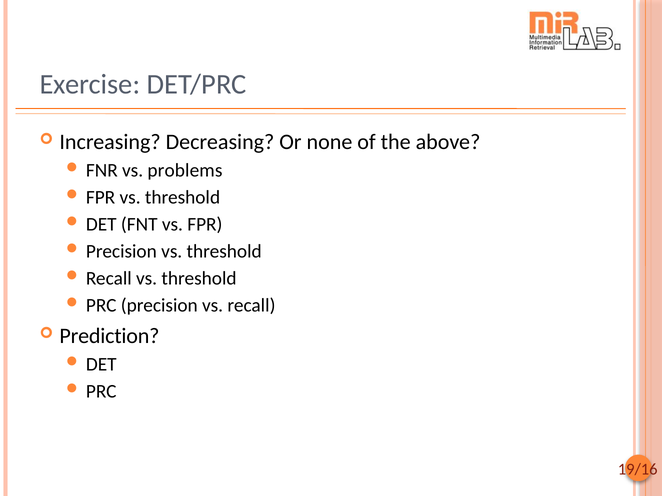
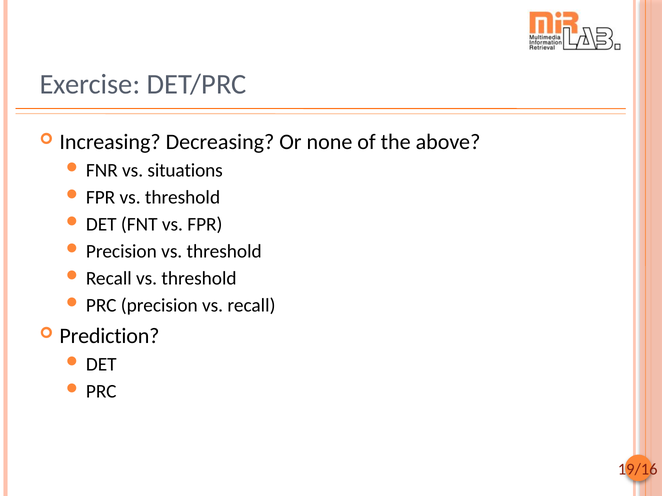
problems: problems -> situations
